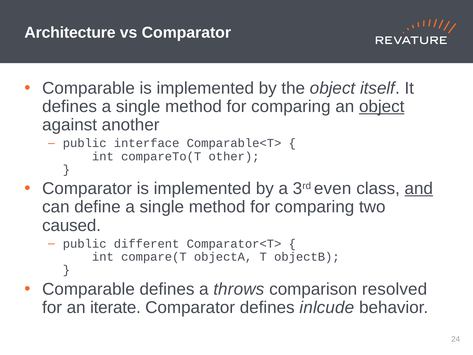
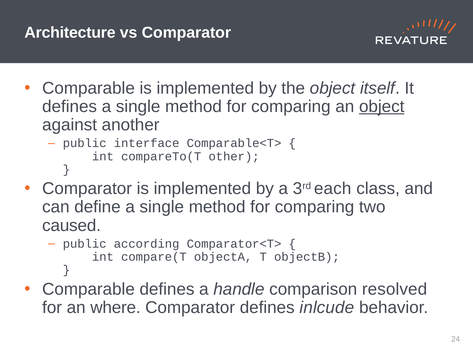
even: even -> each
and underline: present -> none
different: different -> according
throws: throws -> handle
iterate: iterate -> where
